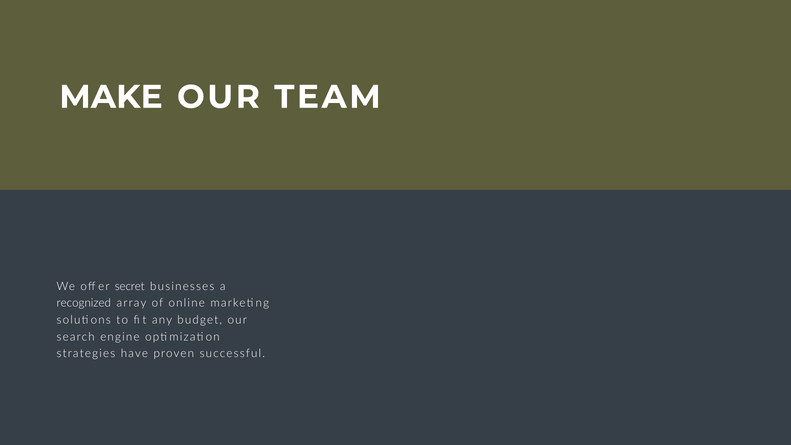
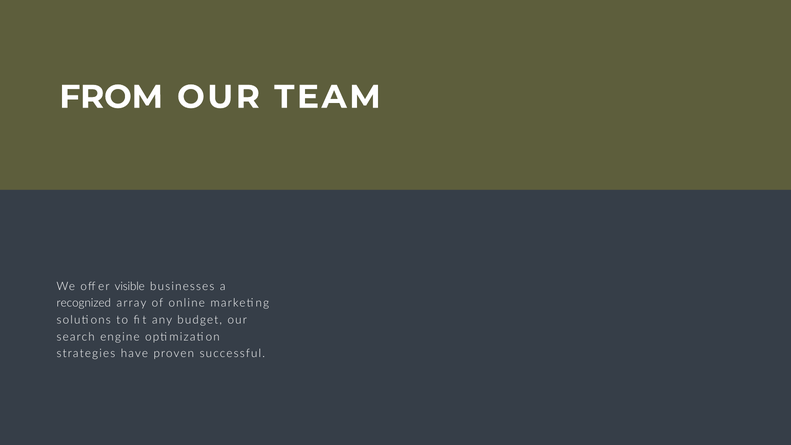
MAKE: MAKE -> FROM
secret: secret -> visible
